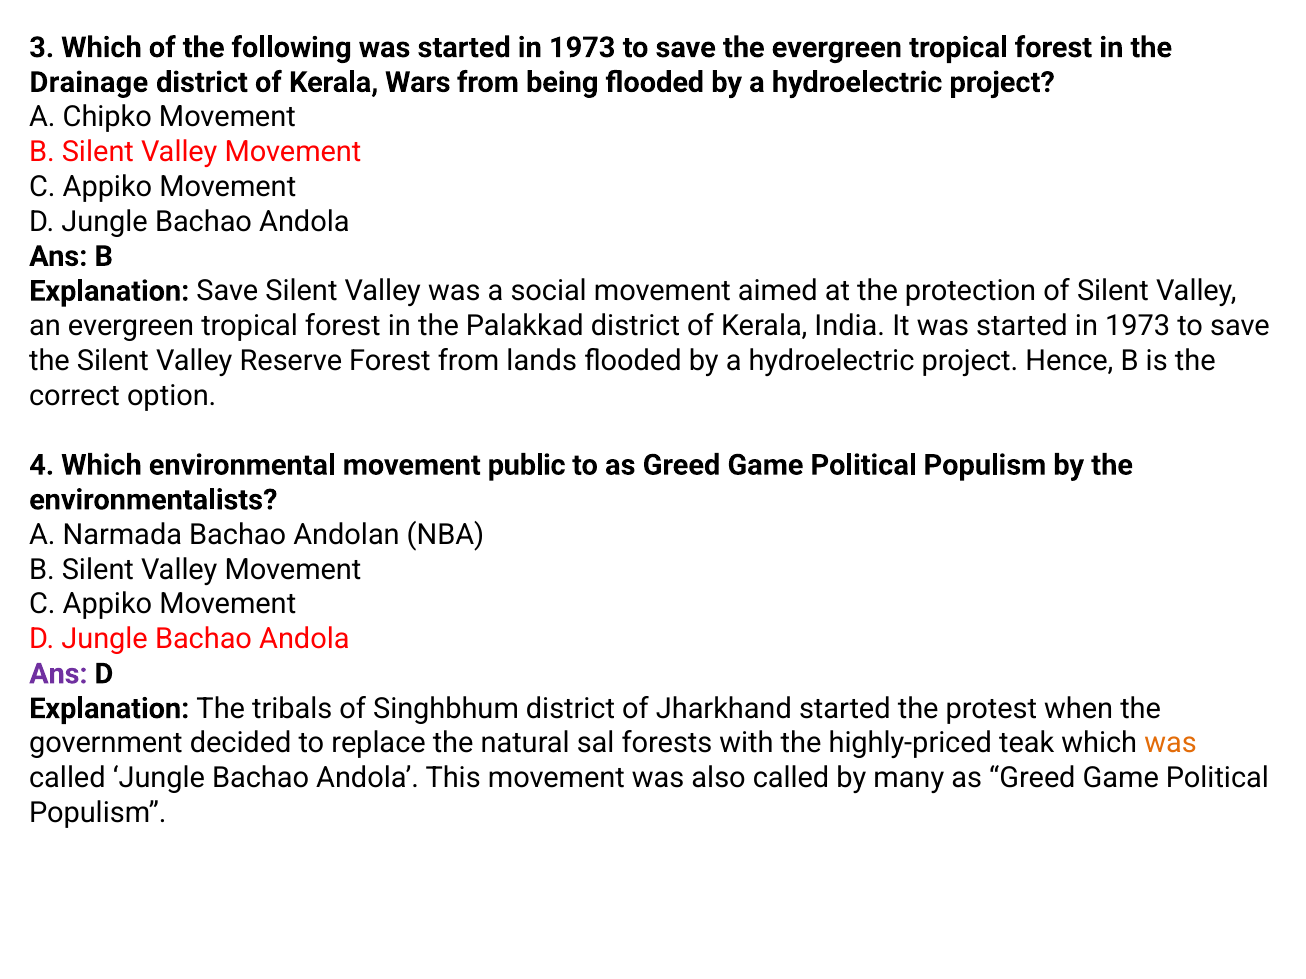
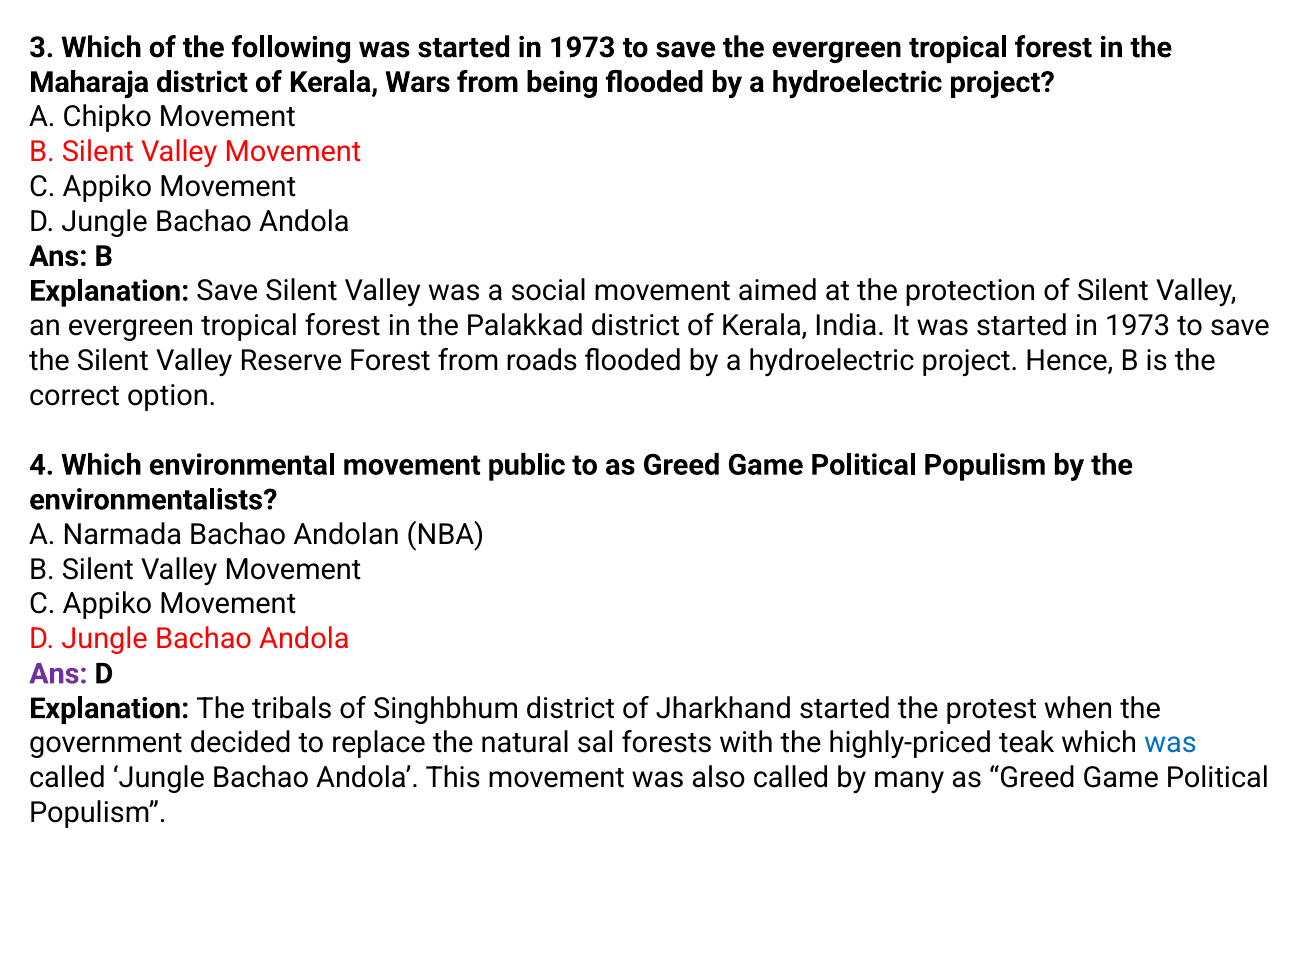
Drainage: Drainage -> Maharaja
lands: lands -> roads
was at (1171, 744) colour: orange -> blue
